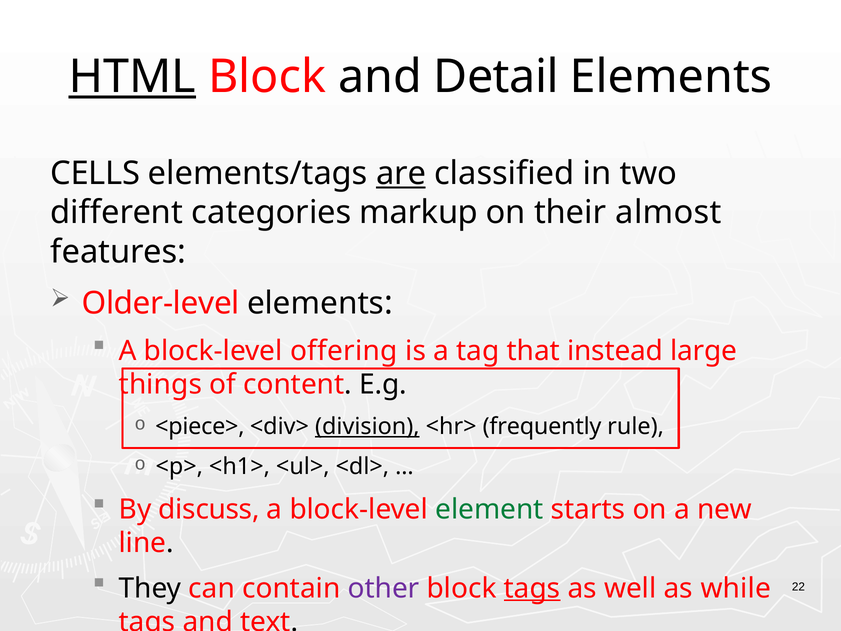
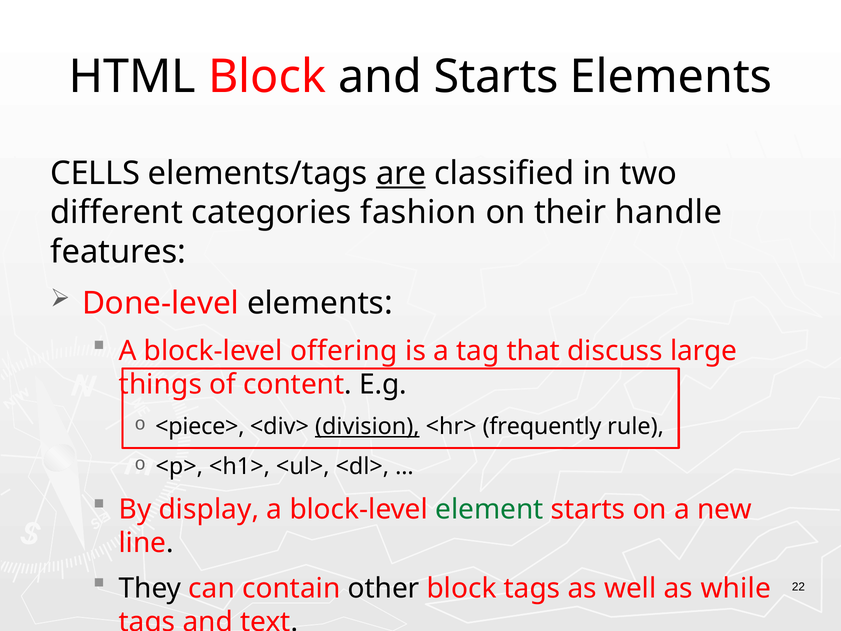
HTML underline: present -> none
and Detail: Detail -> Starts
markup: markup -> fashion
almost: almost -> handle
Older-level: Older-level -> Done-level
instead: instead -> discuss
discuss: discuss -> display
other colour: purple -> black
tags at (532, 588) underline: present -> none
